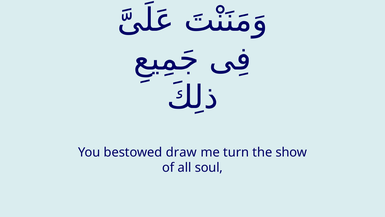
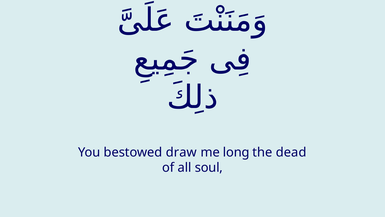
turn: turn -> long
show: show -> dead
